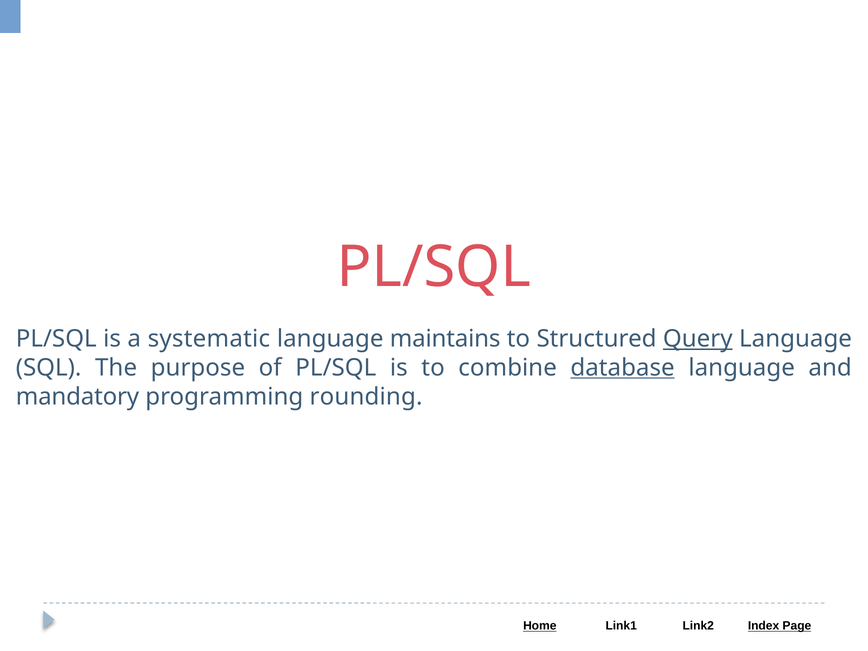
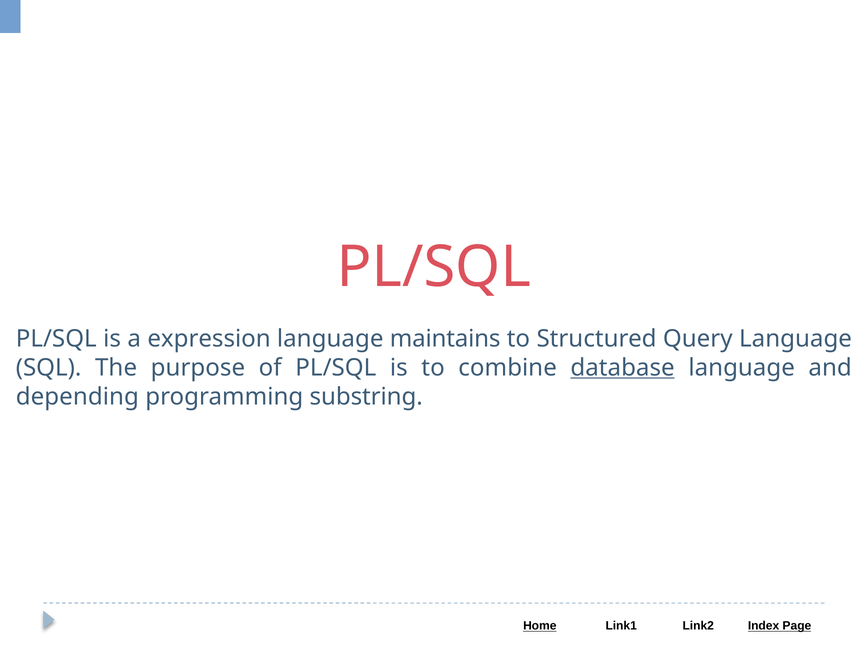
systematic: systematic -> expression
Query underline: present -> none
mandatory: mandatory -> depending
rounding: rounding -> substring
